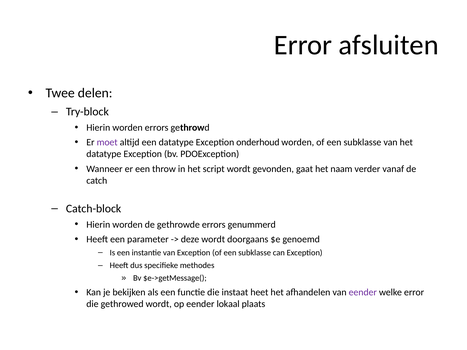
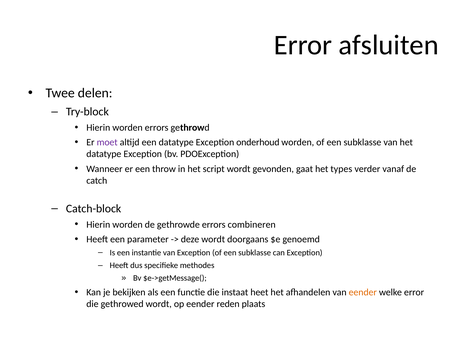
naam: naam -> types
genummerd: genummerd -> combineren
eender at (363, 292) colour: purple -> orange
lokaal: lokaal -> reden
